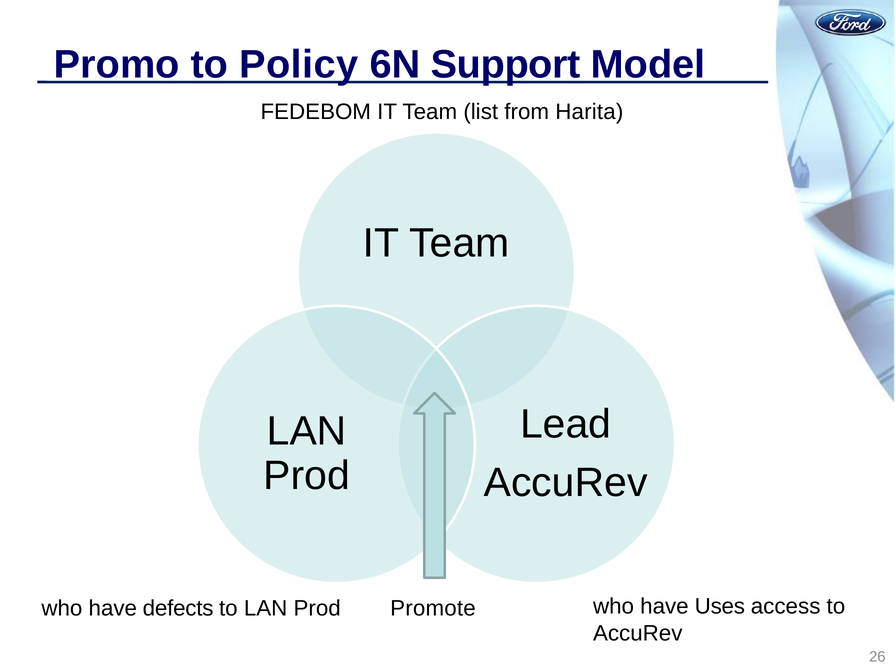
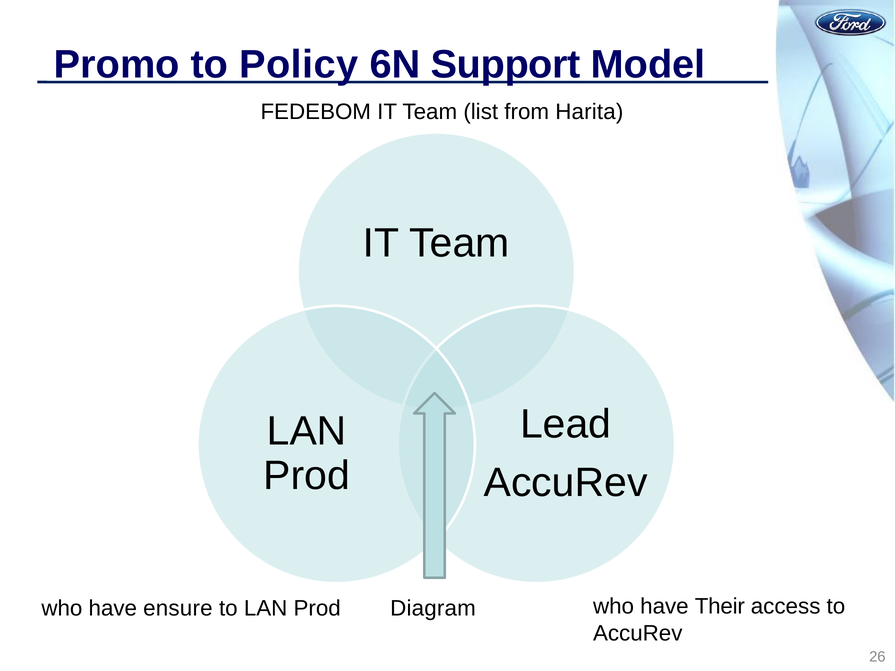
Uses: Uses -> Their
defects: defects -> ensure
Promote: Promote -> Diagram
